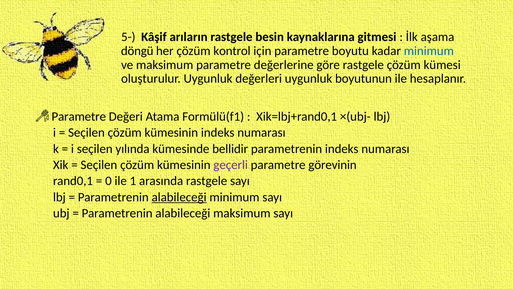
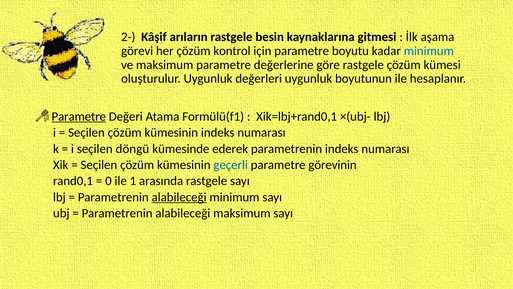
5-: 5- -> 2-
döngü: döngü -> görevi
Parametre at (79, 116) underline: none -> present
yılında: yılında -> döngü
bellidir: bellidir -> ederek
geçerli colour: purple -> blue
